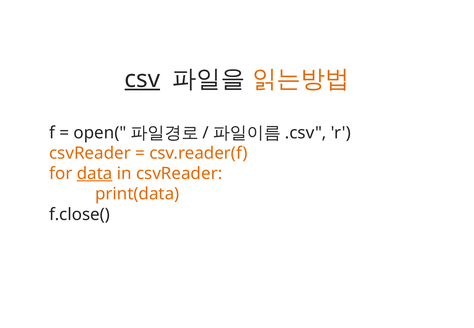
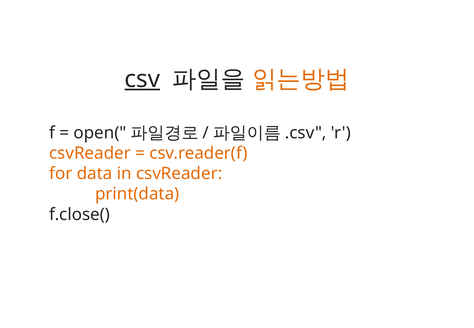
data underline: present -> none
